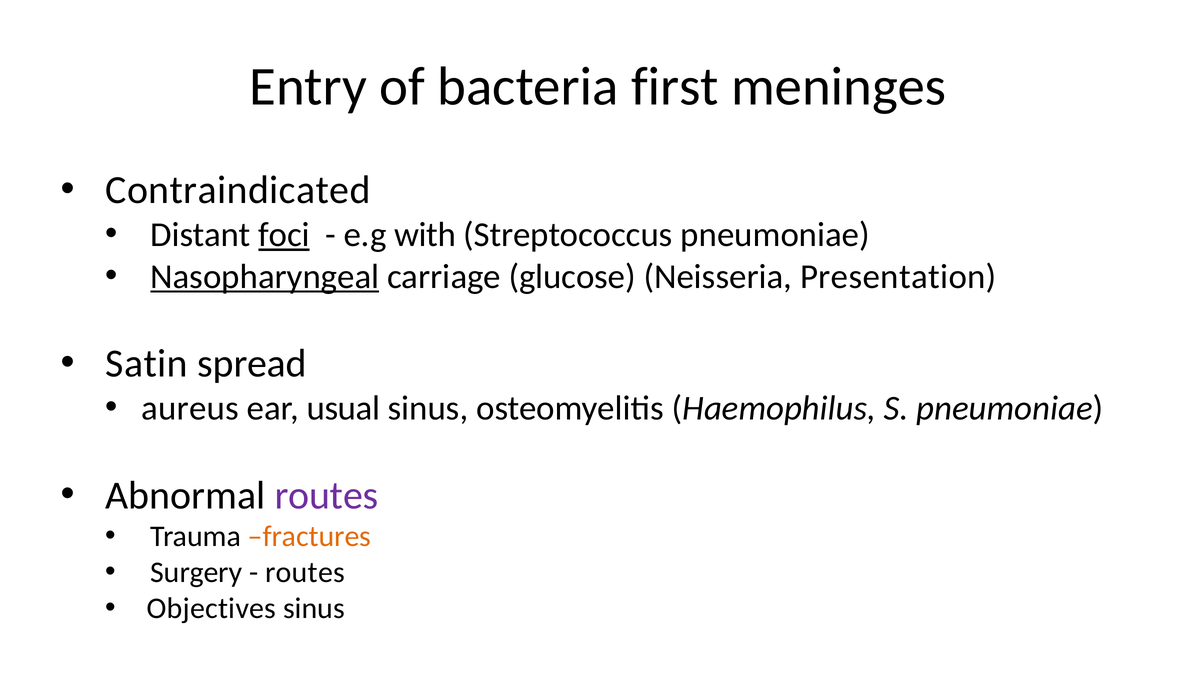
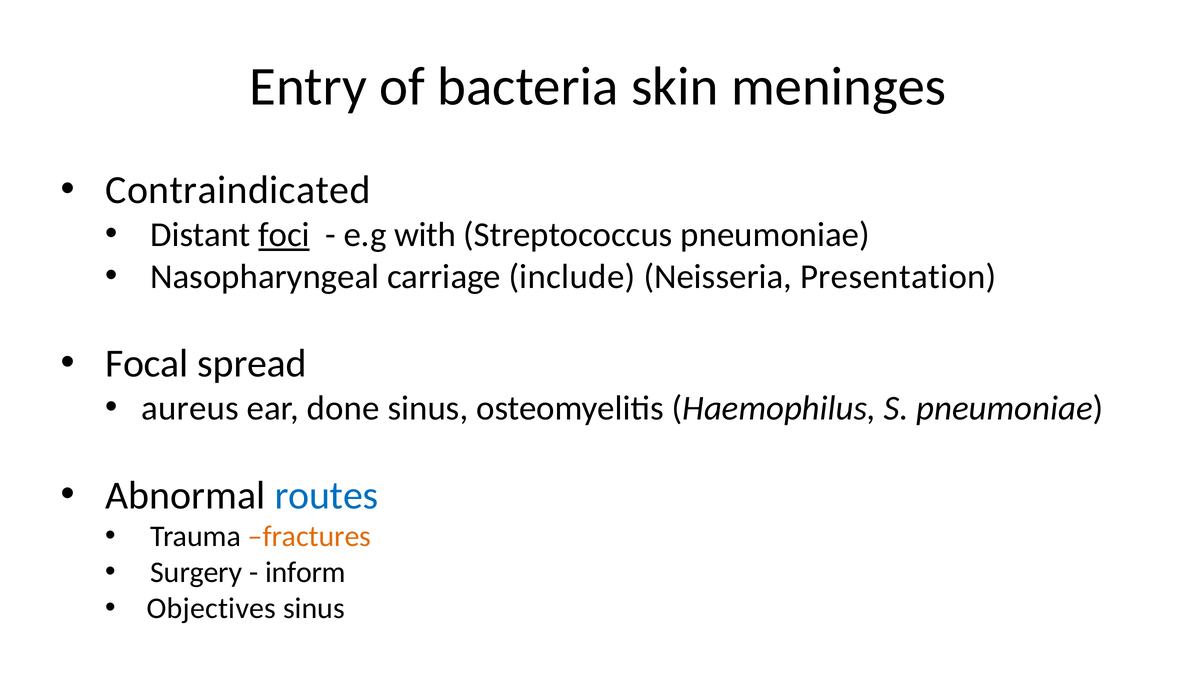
first: first -> skin
Nasopharyngeal underline: present -> none
glucose: glucose -> include
Satin: Satin -> Focal
usual: usual -> done
routes at (326, 496) colour: purple -> blue
routes at (305, 573): routes -> inform
